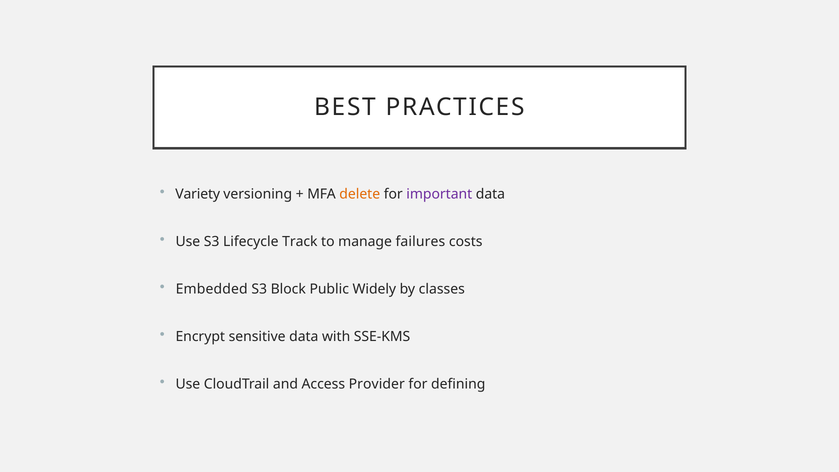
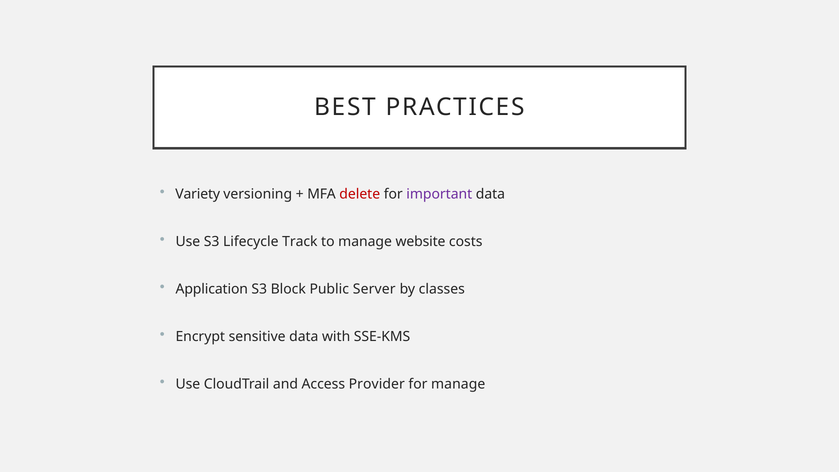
delete colour: orange -> red
failures: failures -> website
Embedded: Embedded -> Application
Widely: Widely -> Server
for defining: defining -> manage
